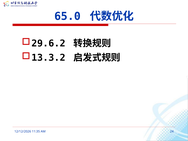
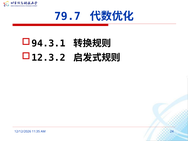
65.0: 65.0 -> 79.7
29.6.2: 29.6.2 -> 94.3.1
13.3.2: 13.3.2 -> 12.3.2
